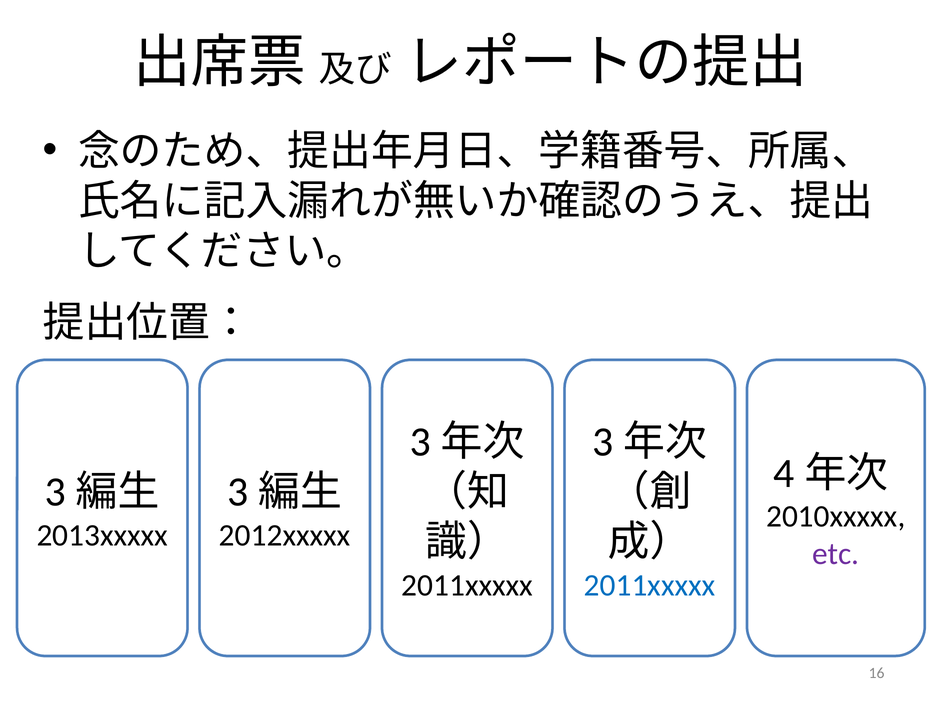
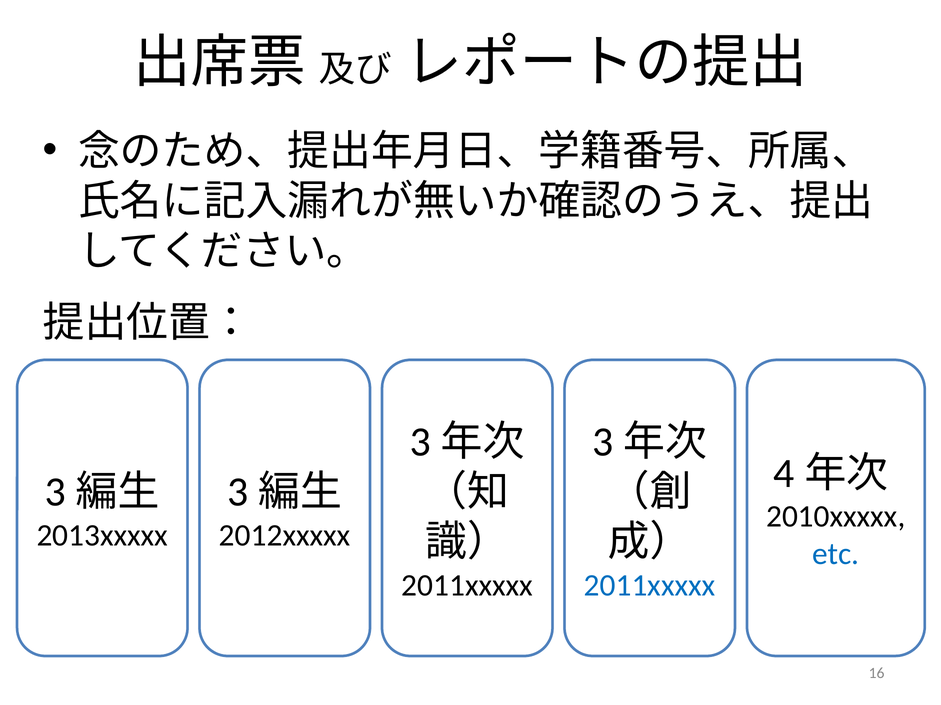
etc colour: purple -> blue
